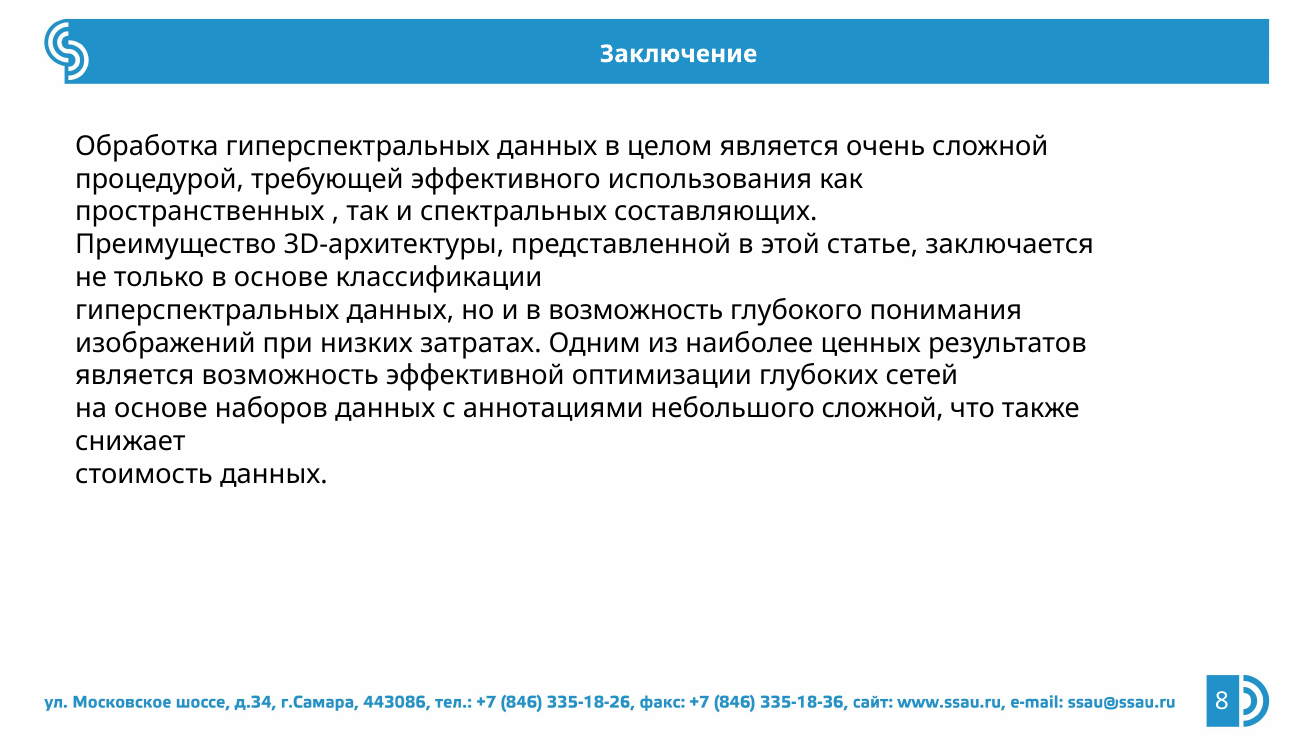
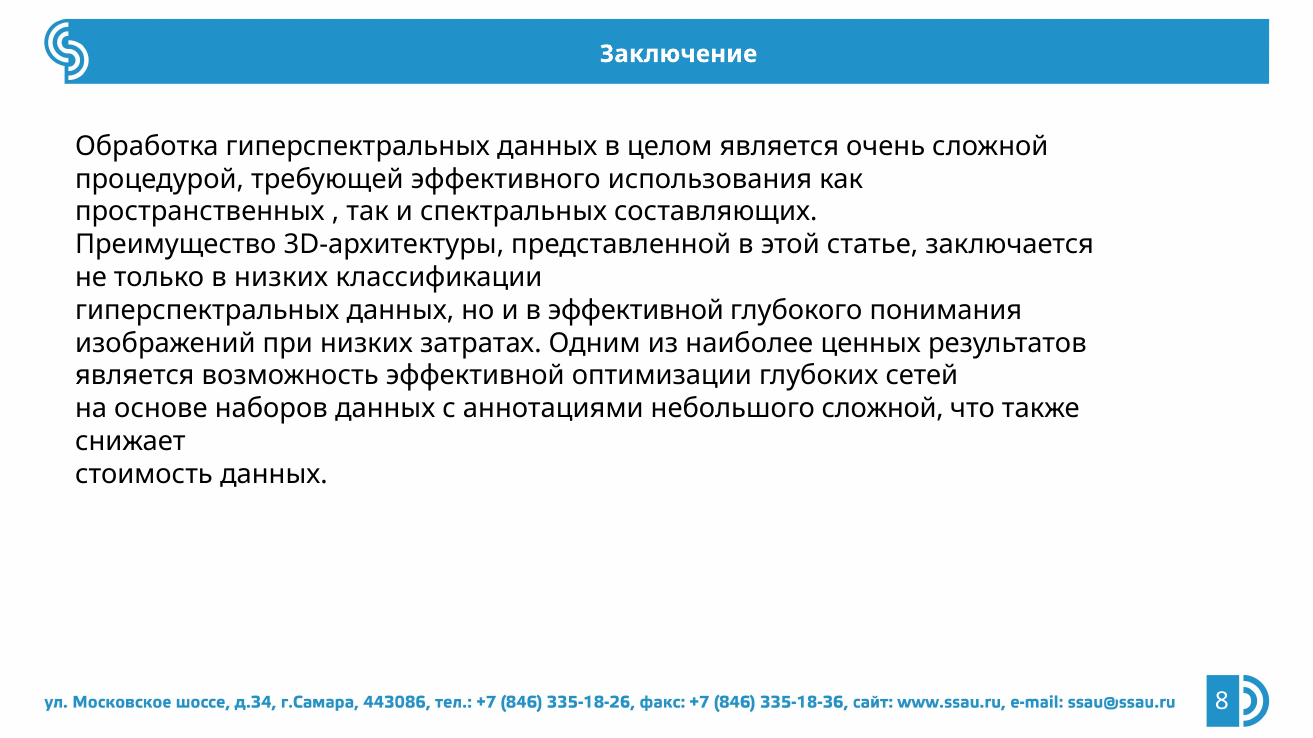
в основе: основе -> низких
в возможность: возможность -> эффективной
